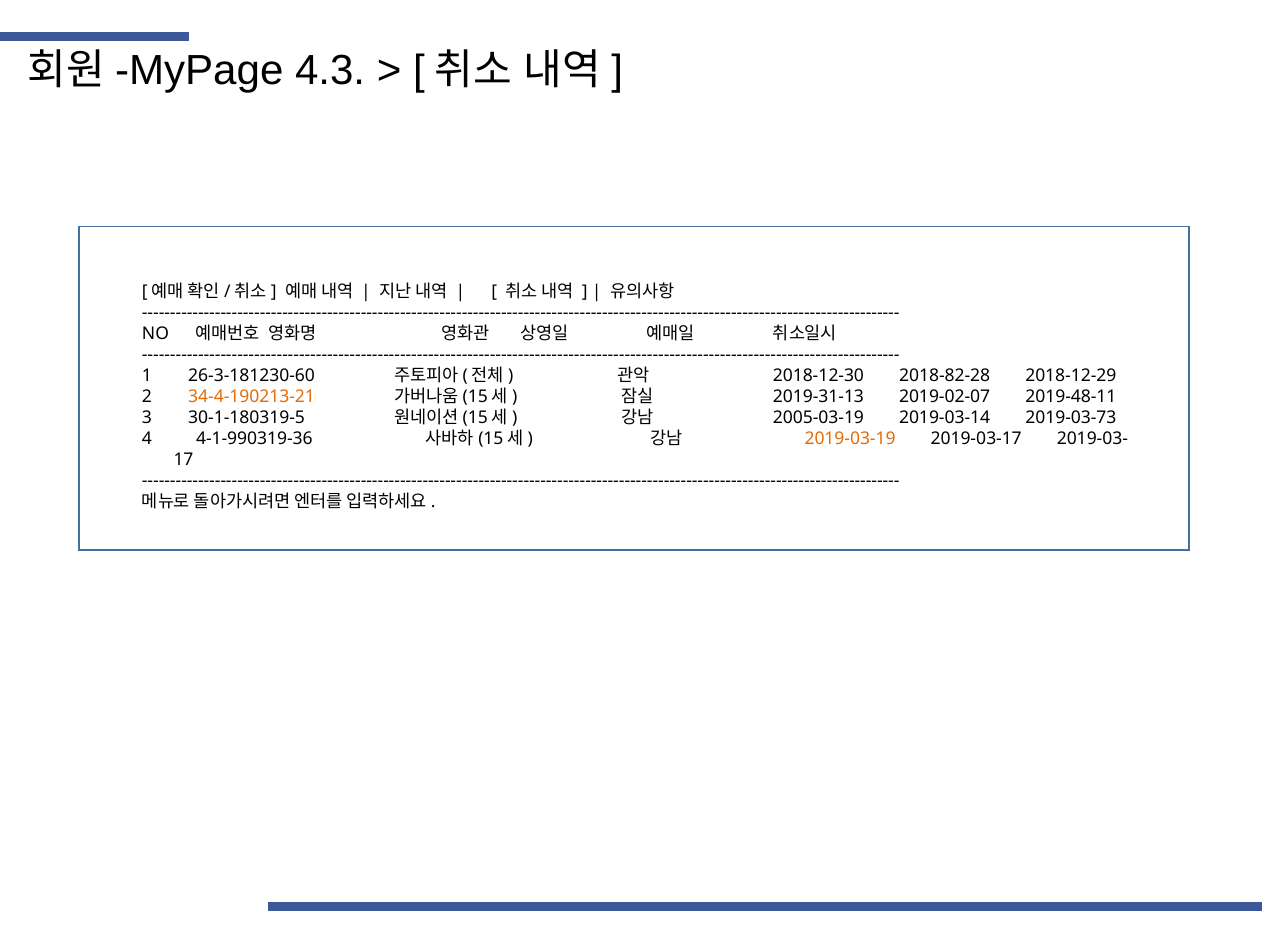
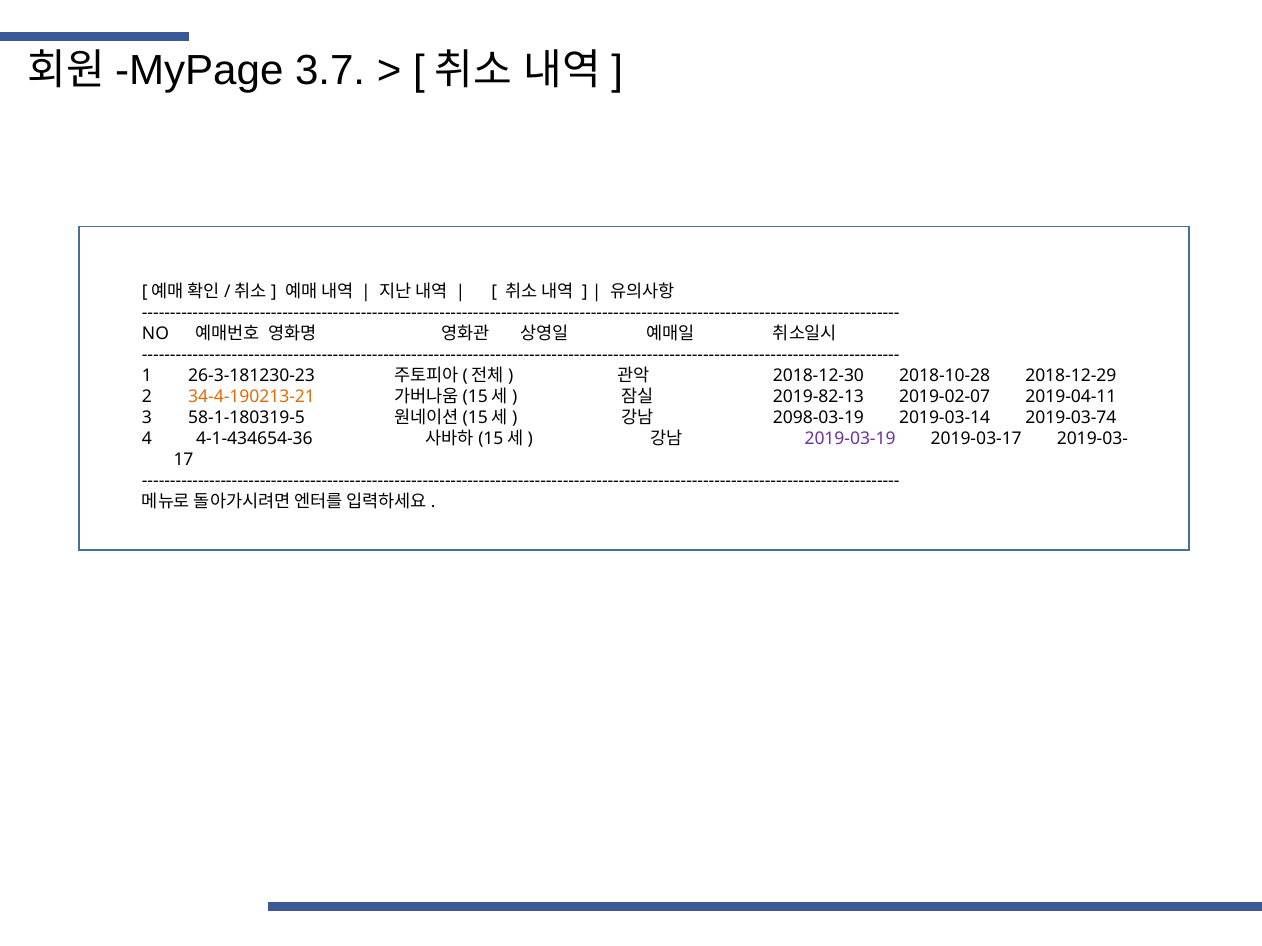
4.3: 4.3 -> 3.7
26-3-181230-60: 26-3-181230-60 -> 26-3-181230-23
2018-82-28: 2018-82-28 -> 2018-10-28
2019-31-13: 2019-31-13 -> 2019-82-13
2019-48-11: 2019-48-11 -> 2019-04-11
30-1-180319-5: 30-1-180319-5 -> 58-1-180319-5
2005-03-19: 2005-03-19 -> 2098-03-19
2019-03-73: 2019-03-73 -> 2019-03-74
4-1-990319-36: 4-1-990319-36 -> 4-1-434654-36
2019-03-19 colour: orange -> purple
